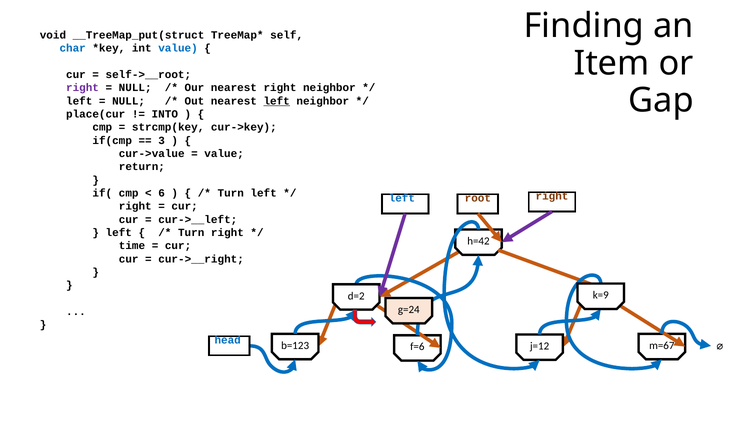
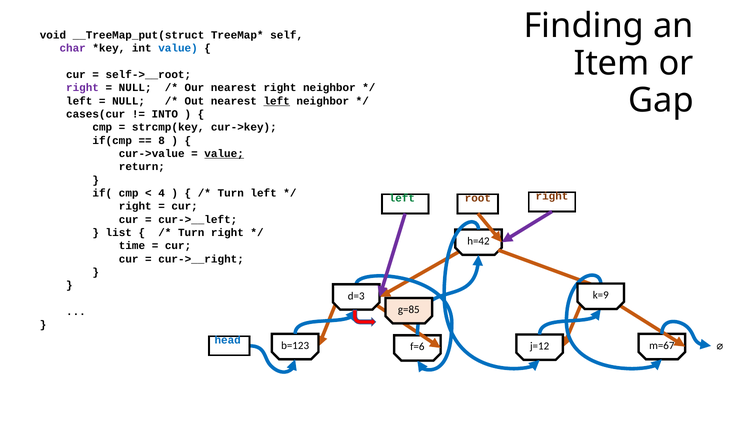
char colour: blue -> purple
place(cur: place(cur -> cases(cur
3: 3 -> 8
value at (224, 153) underline: none -> present
6: 6 -> 4
left at (402, 198) colour: blue -> green
left at (119, 232): left -> list
d=2: d=2 -> d=3
g=24: g=24 -> g=85
